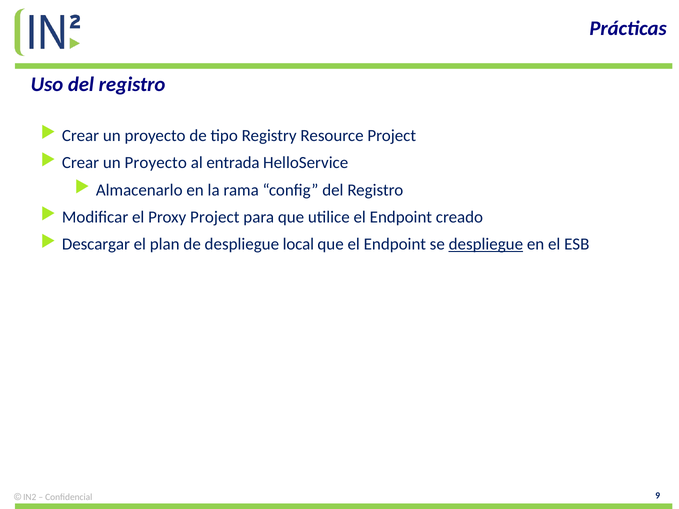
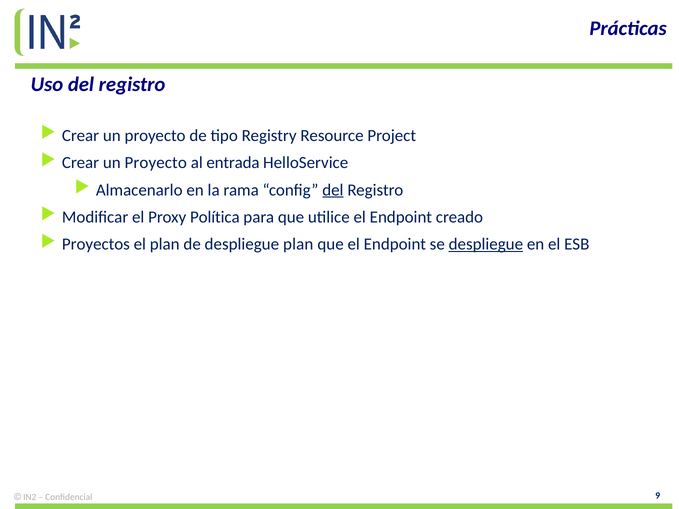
del at (333, 190) underline: none -> present
Proxy Project: Project -> Política
Descargar: Descargar -> Proyectos
despliegue local: local -> plan
